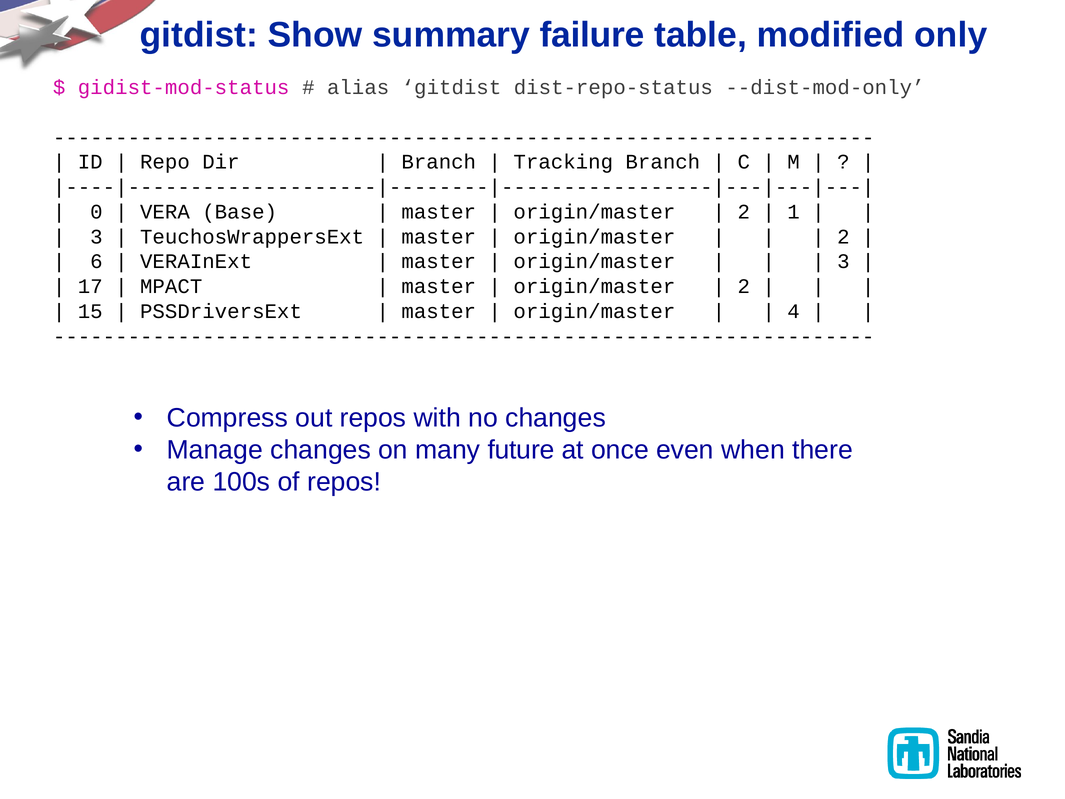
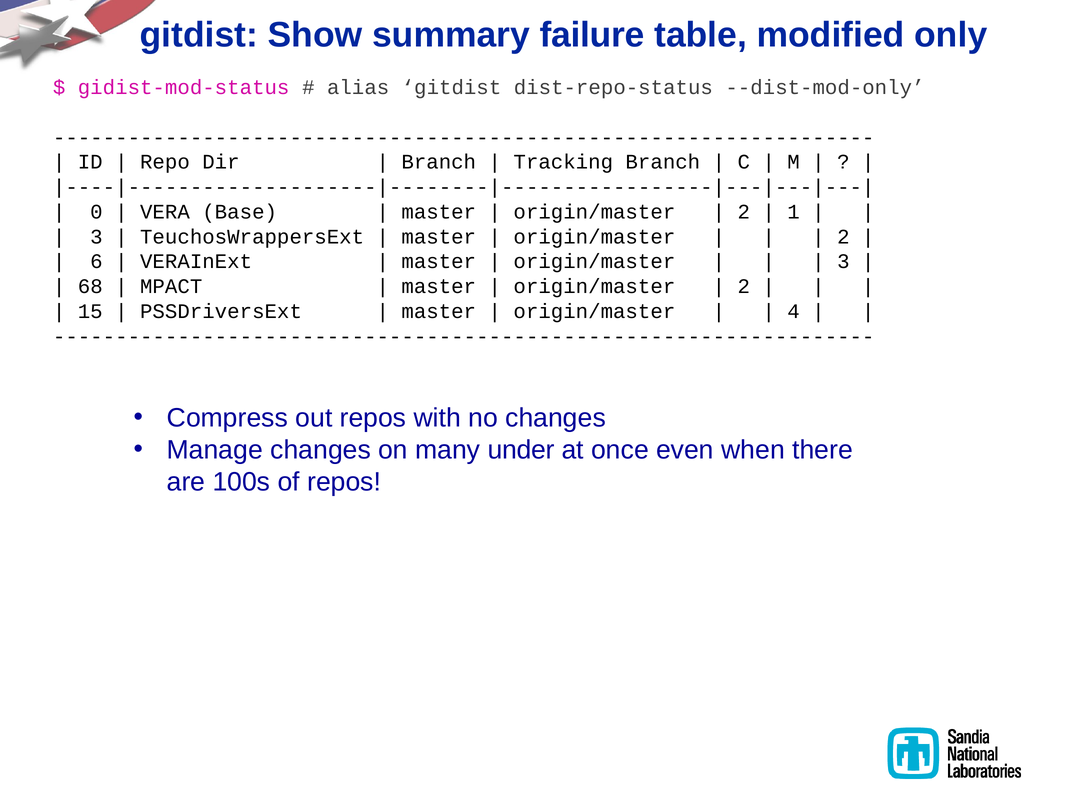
17: 17 -> 68
future: future -> under
